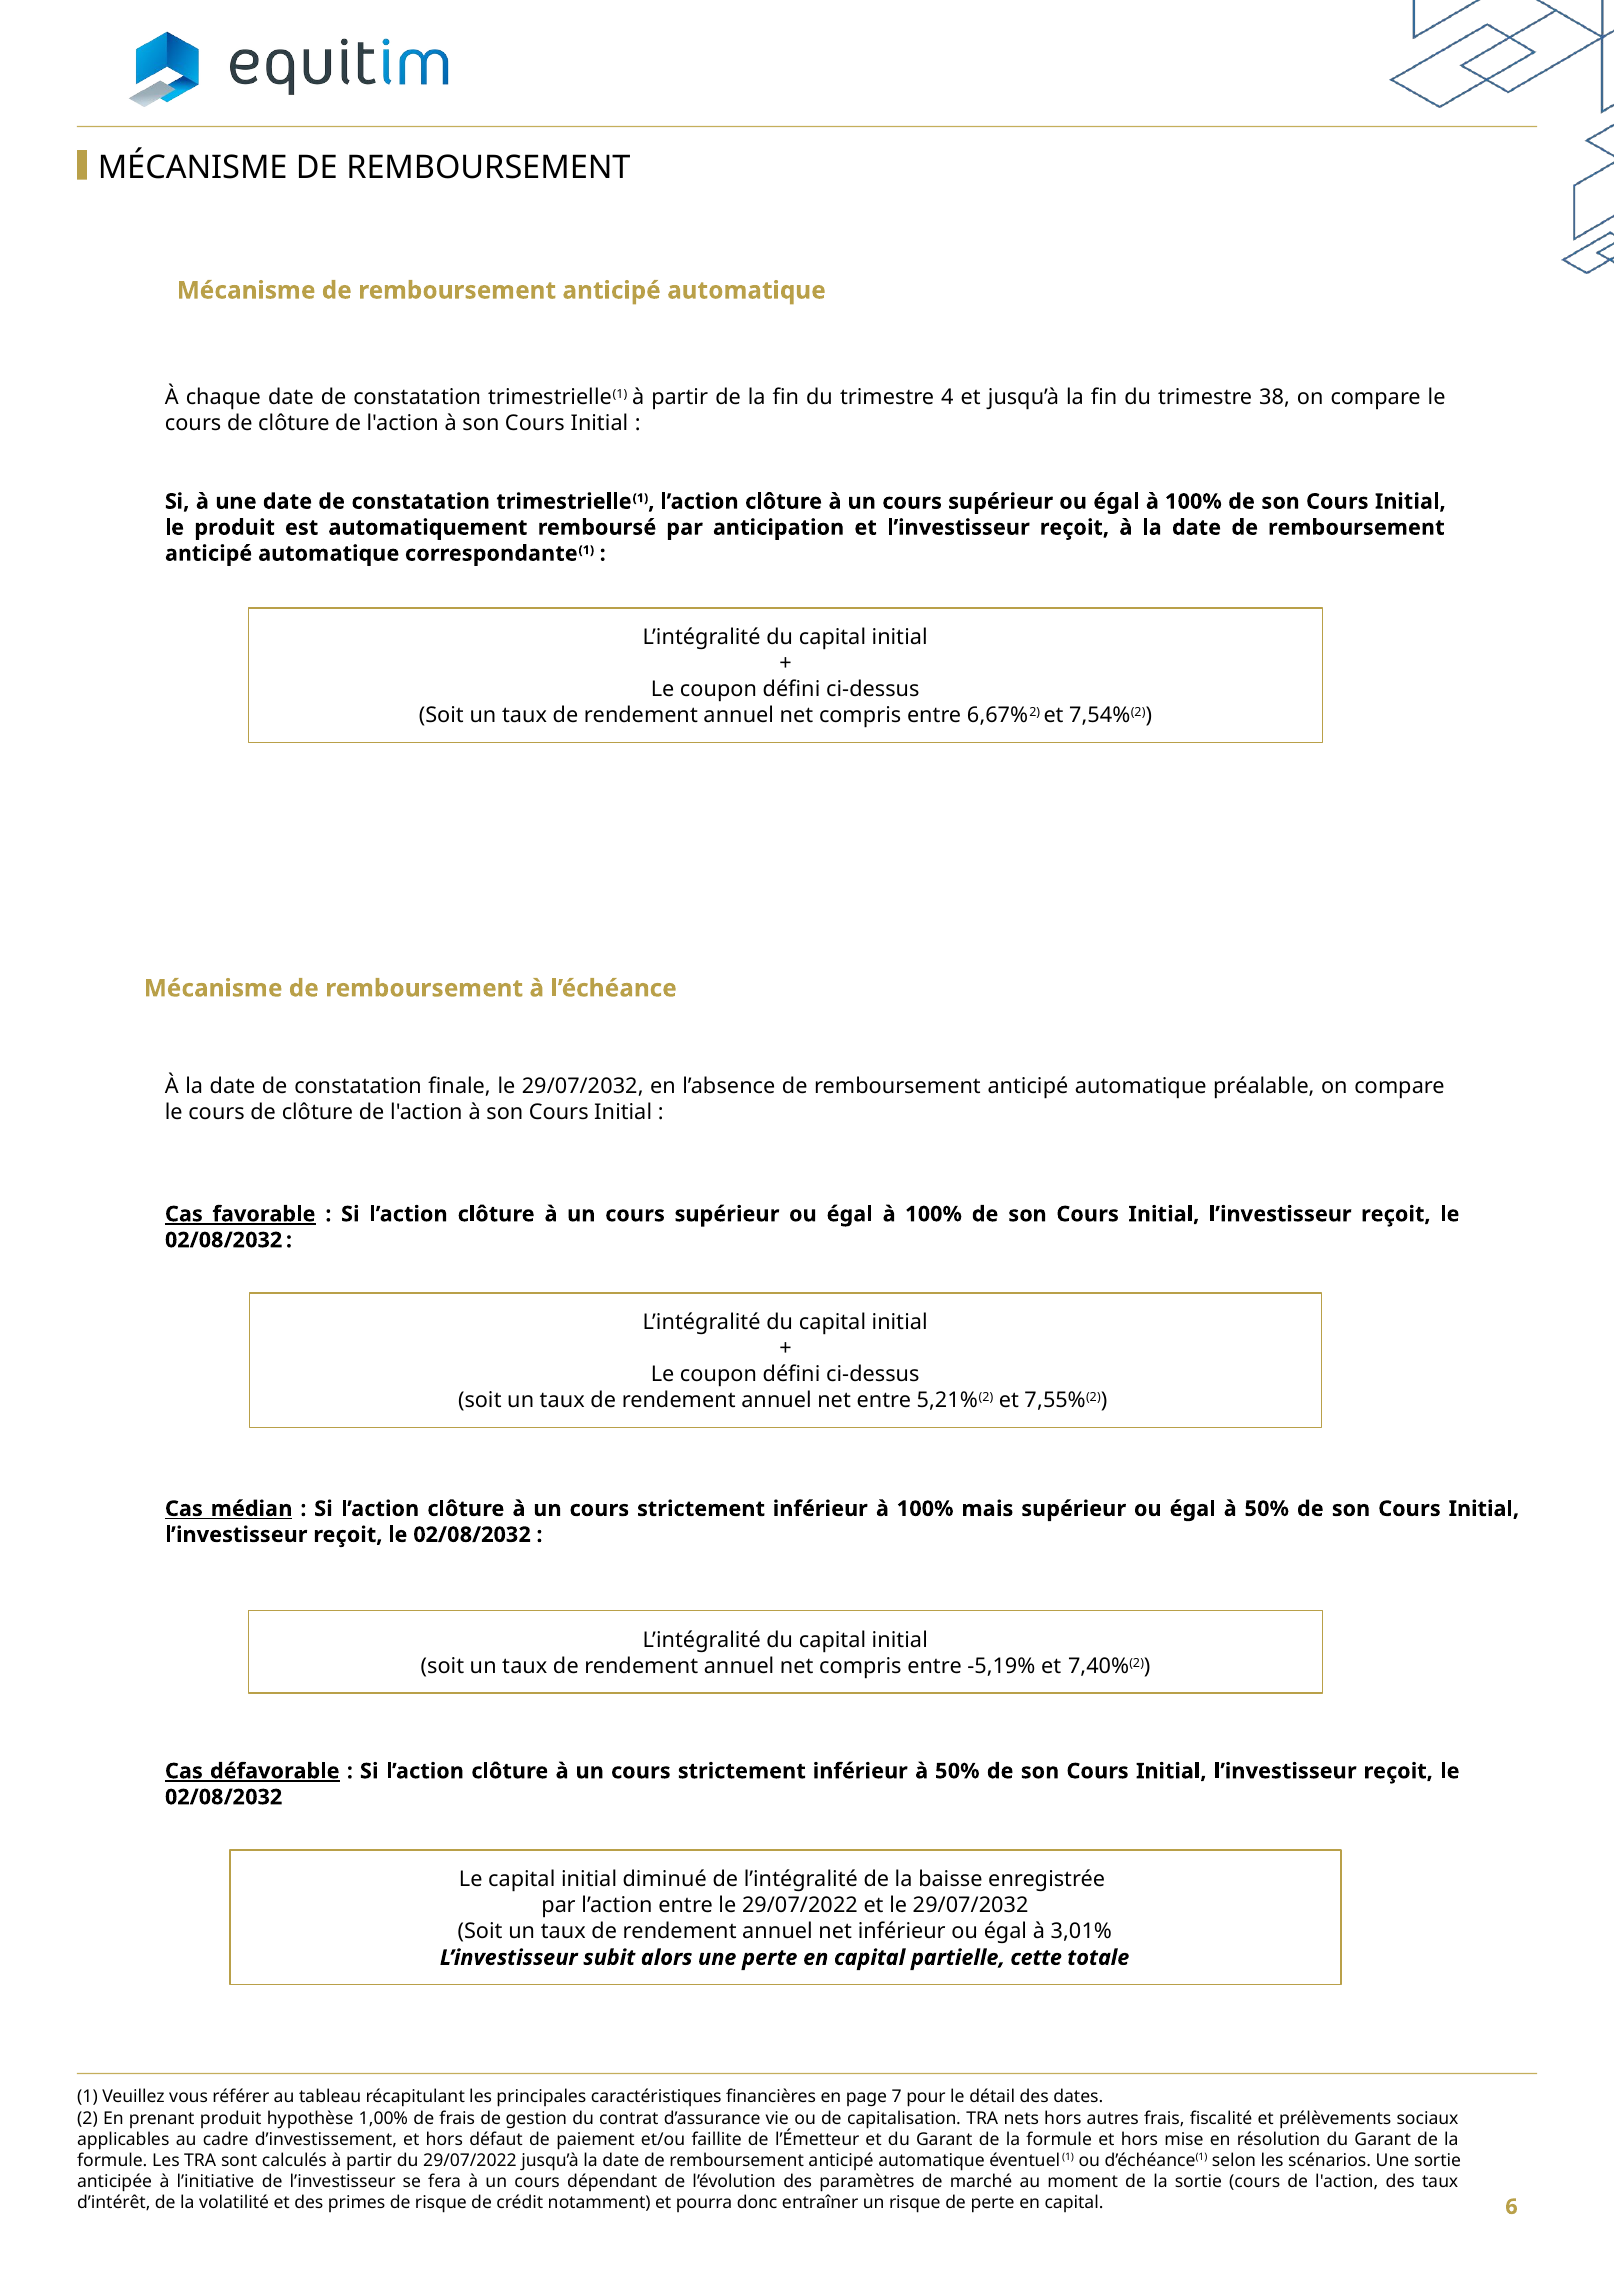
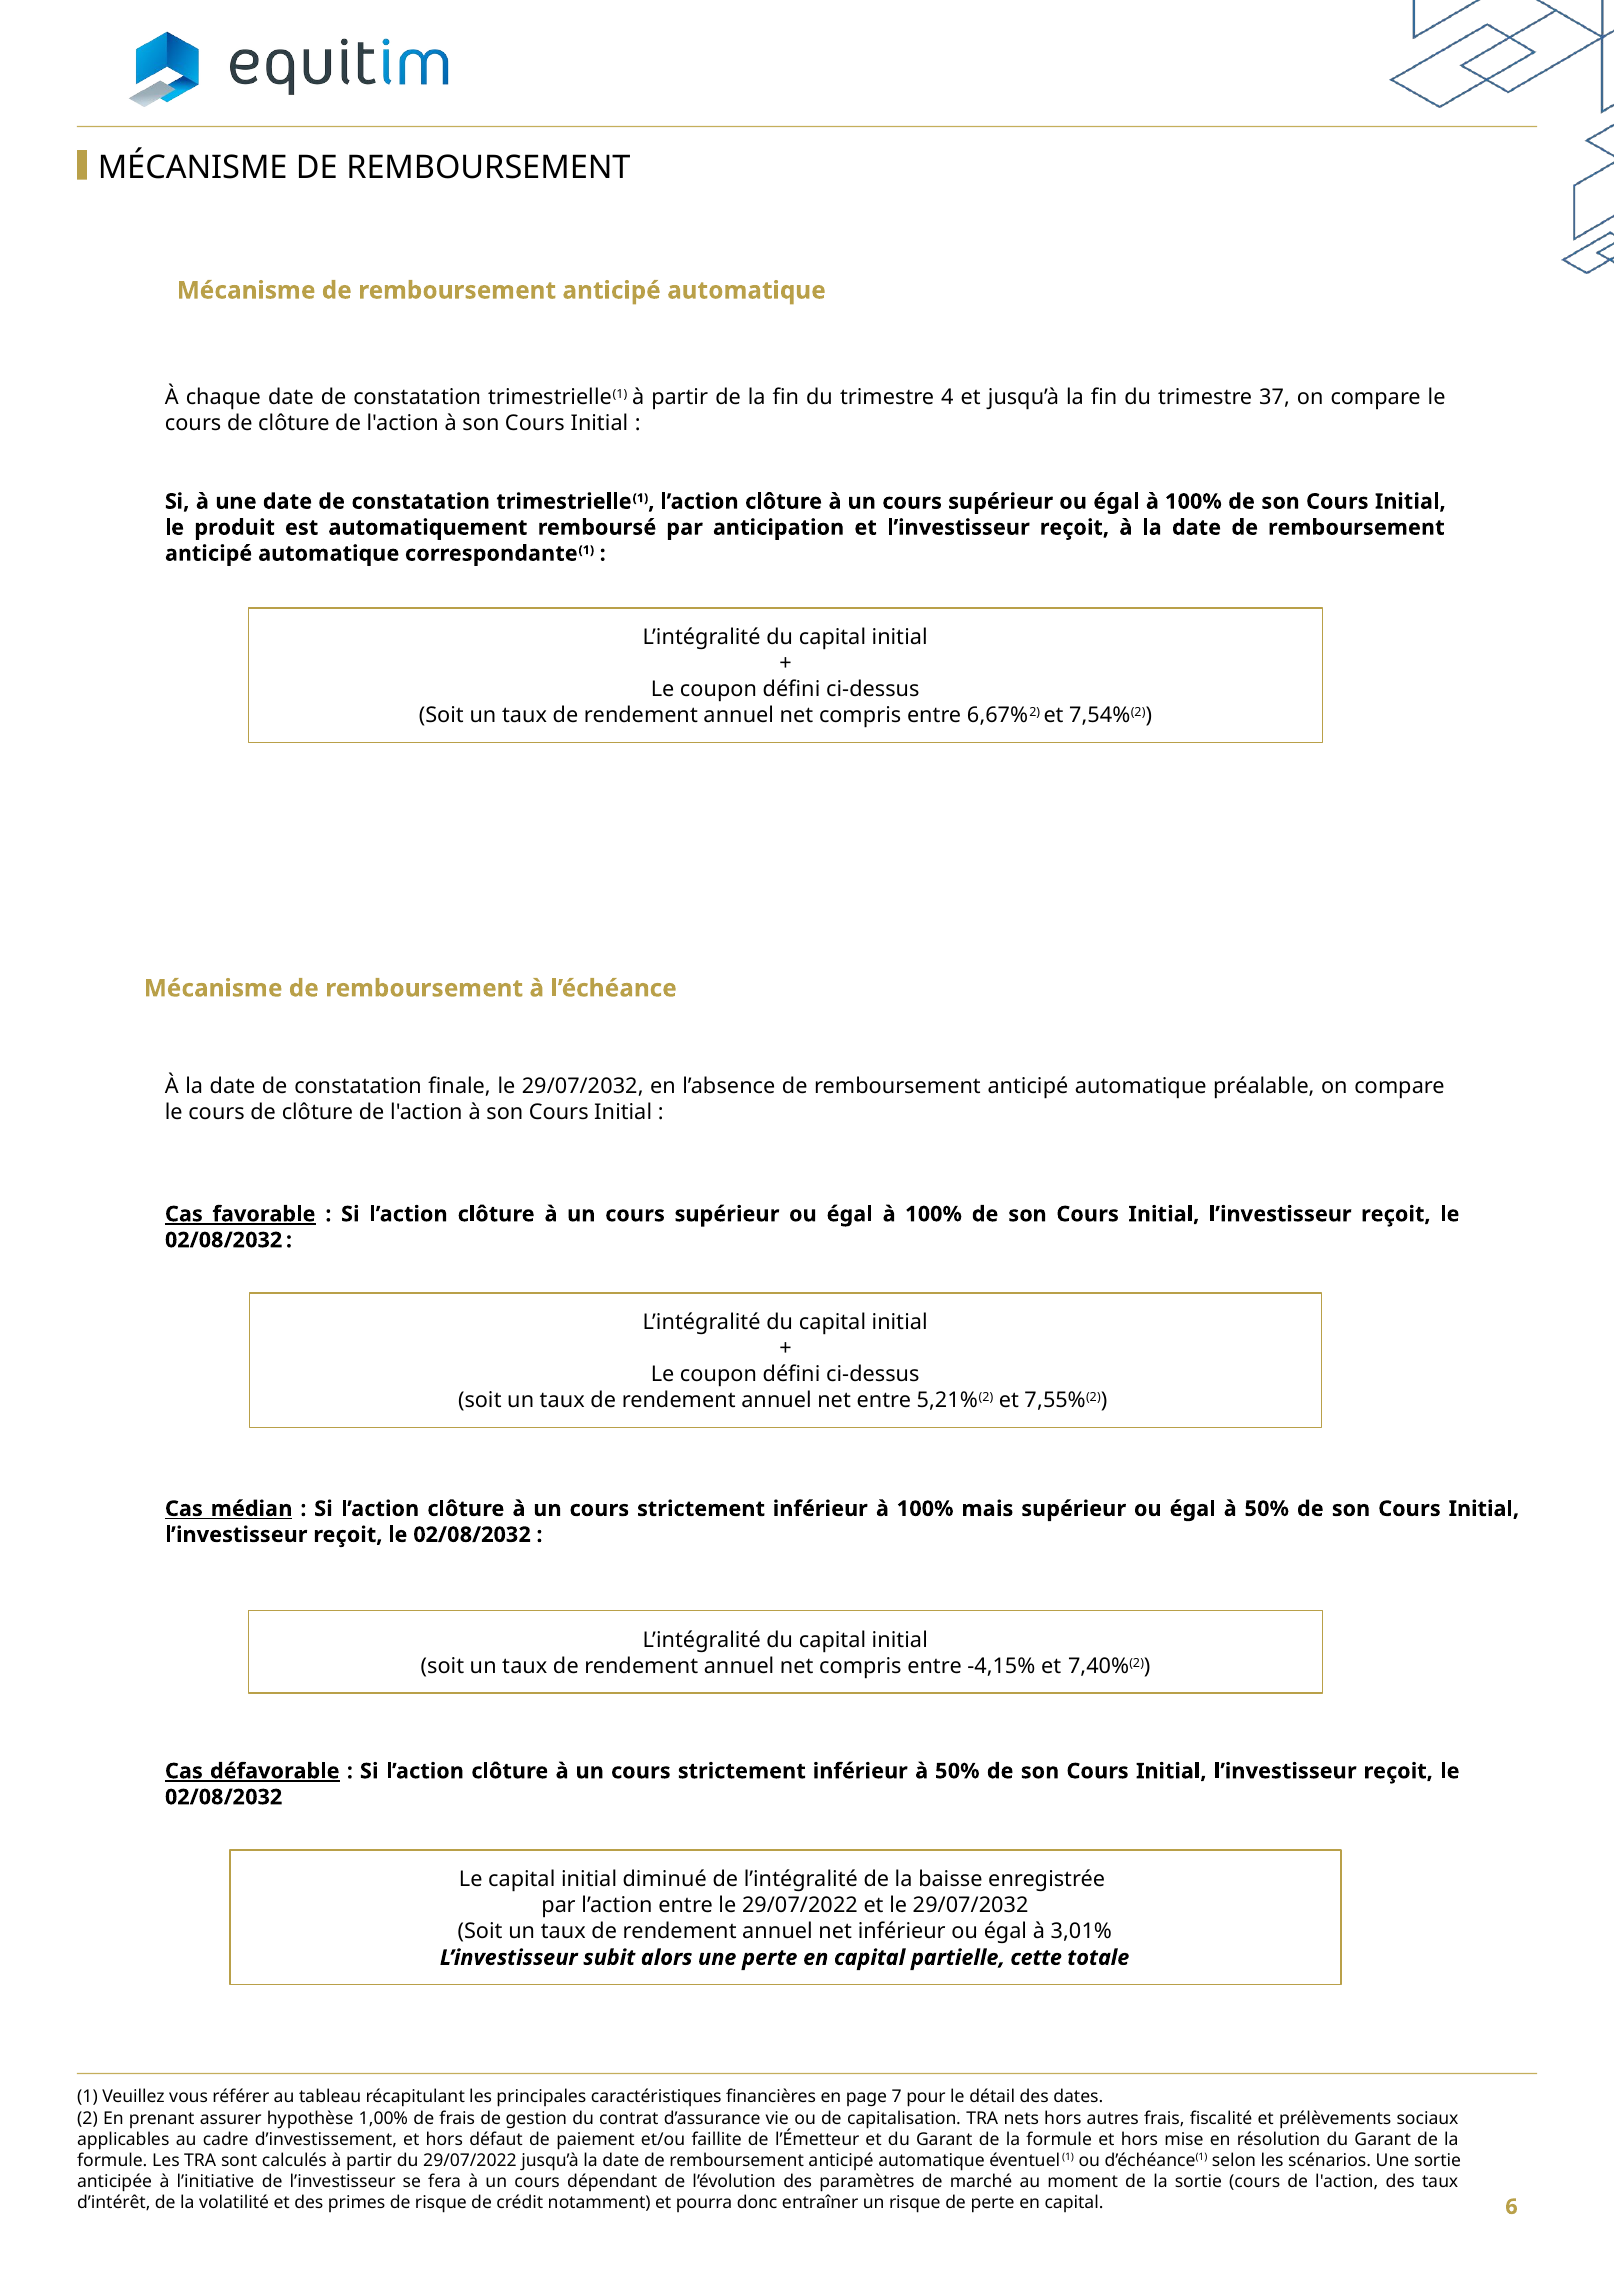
38: 38 -> 37
-5,19%: -5,19% -> -4,15%
prenant produit: produit -> assurer
